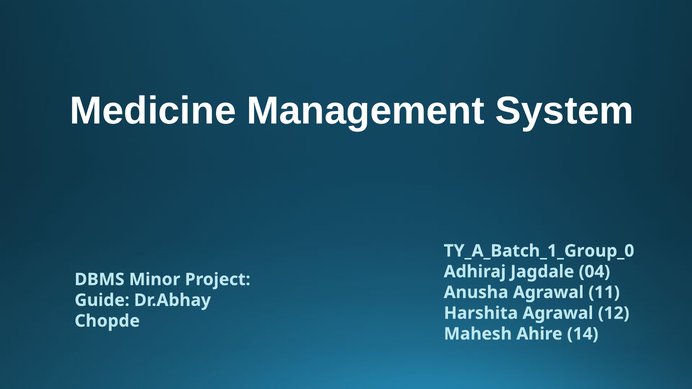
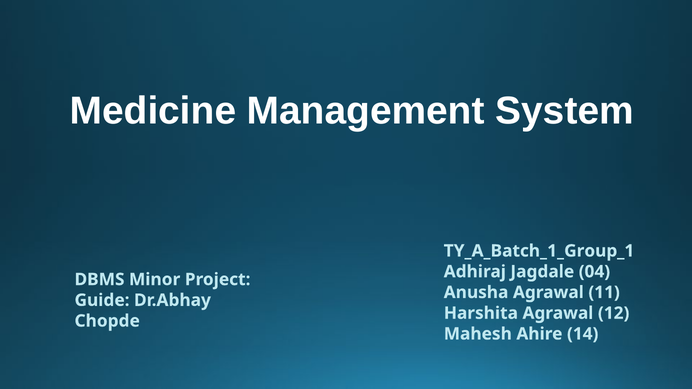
TY_A_Batch_1_Group_0: TY_A_Batch_1_Group_0 -> TY_A_Batch_1_Group_1
